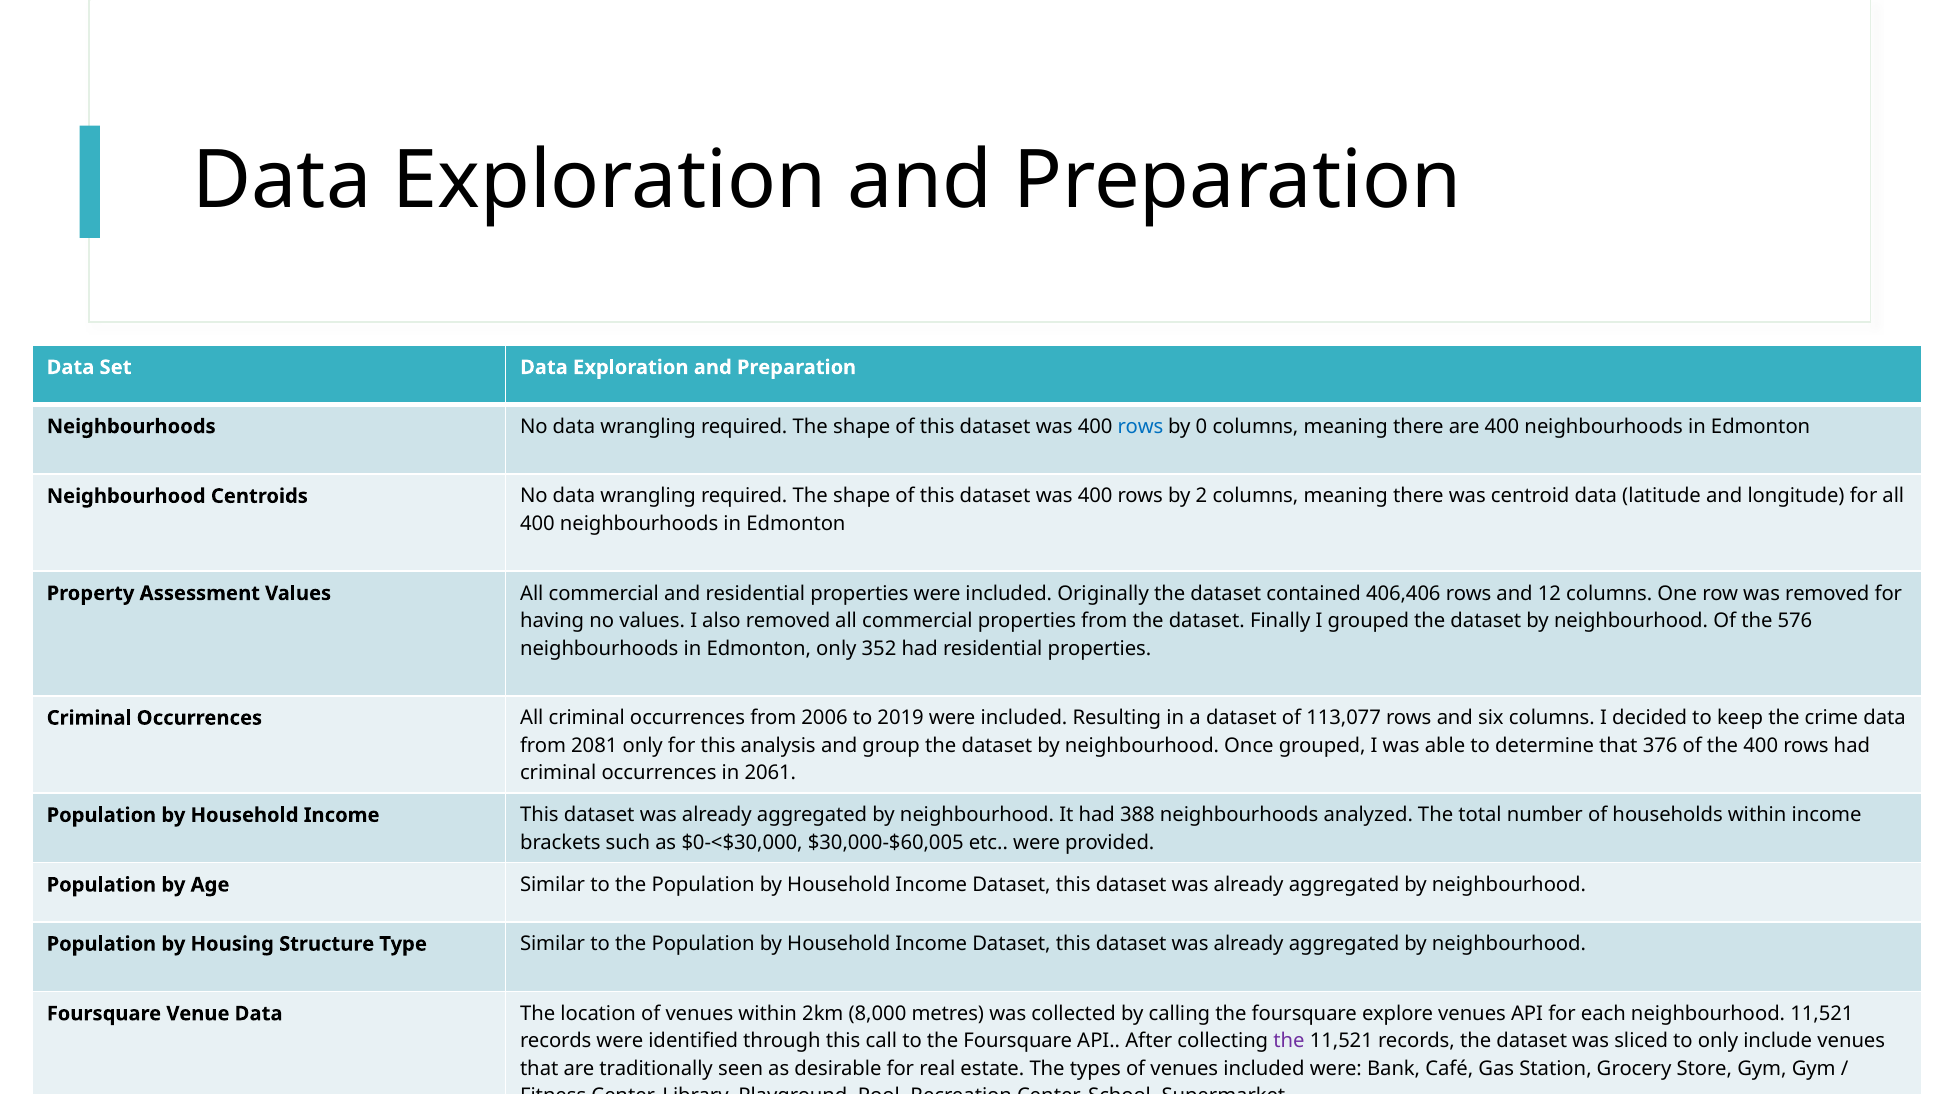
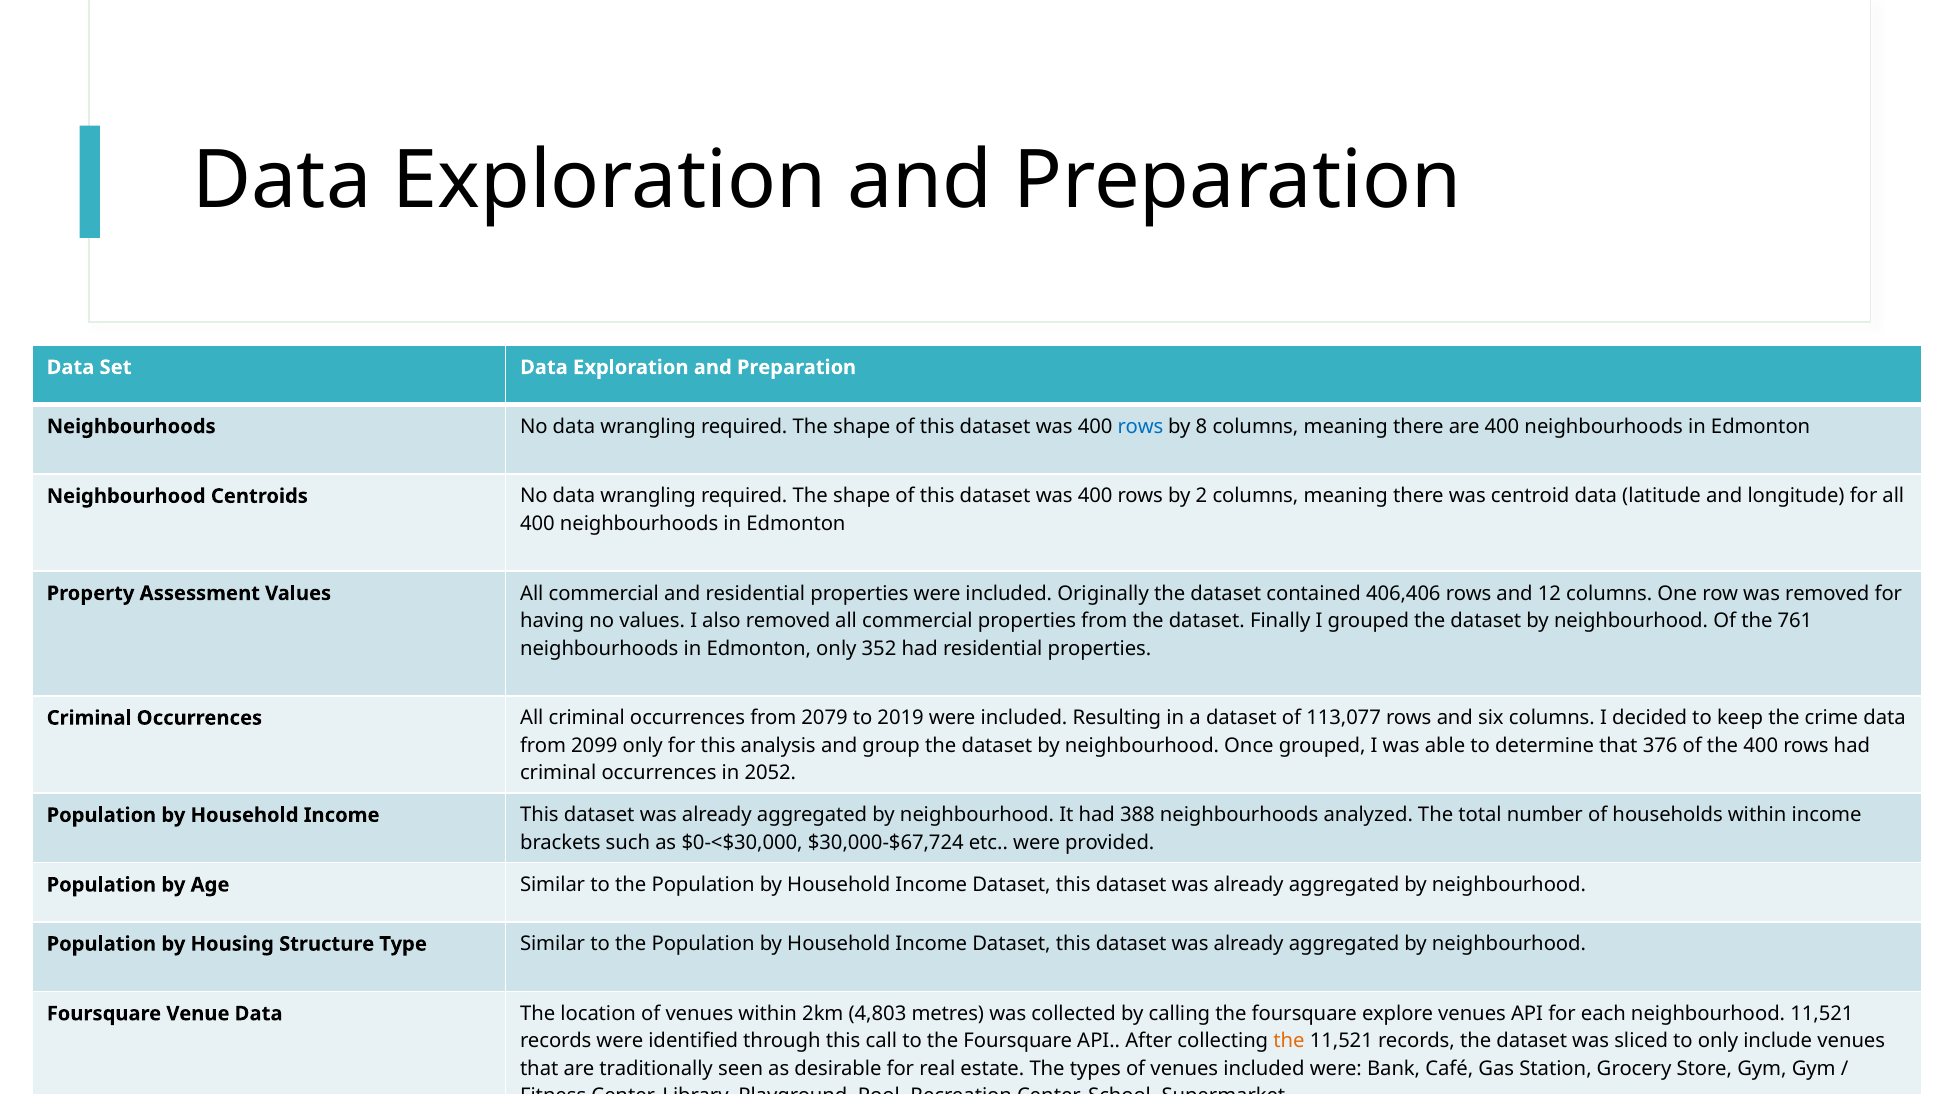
0: 0 -> 8
576: 576 -> 761
2006: 2006 -> 2079
2081: 2081 -> 2099
2061: 2061 -> 2052
$30,000-$60,005: $30,000-$60,005 -> $30,000-$67,724
8,000: 8,000 -> 4,803
the at (1289, 1041) colour: purple -> orange
